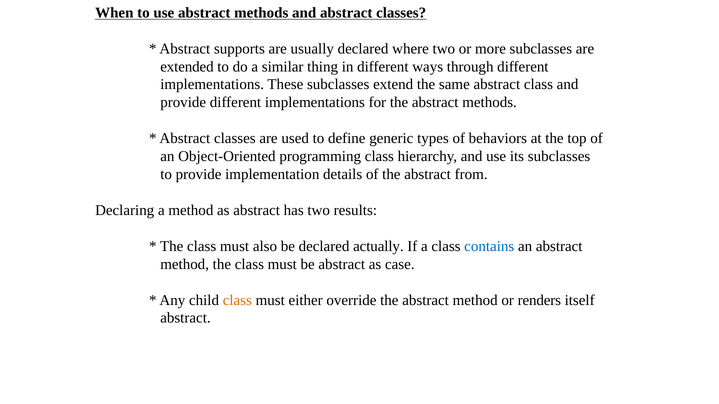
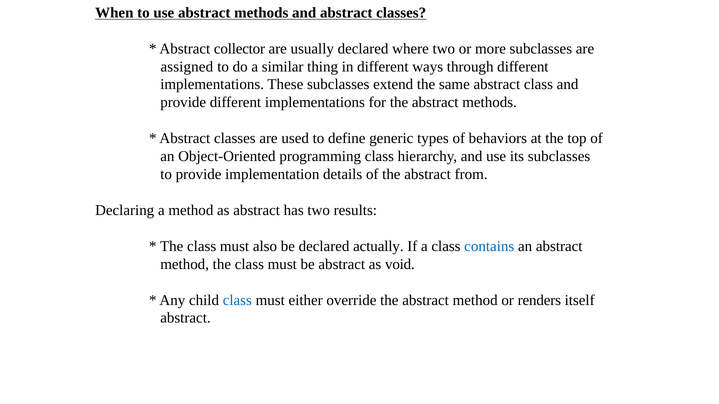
supports: supports -> collector
extended: extended -> assigned
case: case -> void
class at (237, 300) colour: orange -> blue
